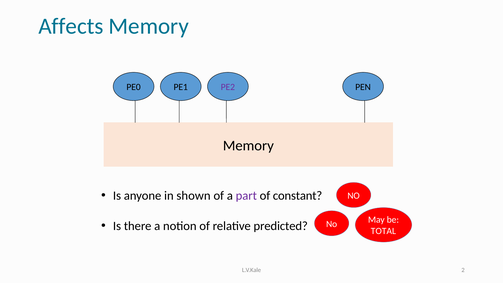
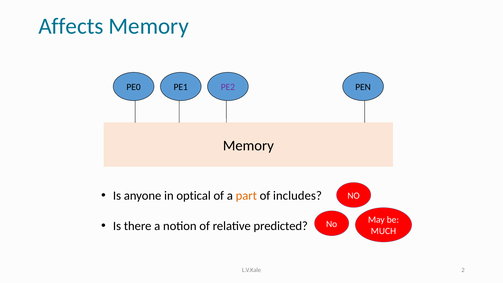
shown: shown -> optical
part colour: purple -> orange
constant: constant -> includes
TOTAL: TOTAL -> MUCH
